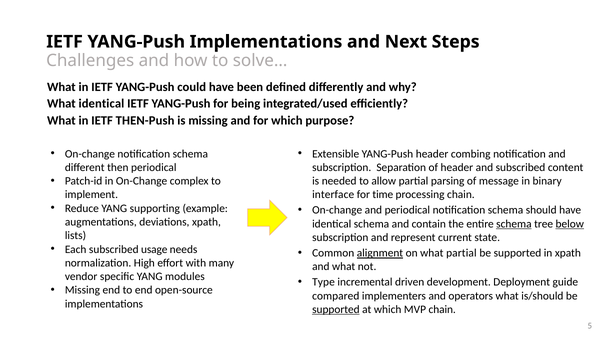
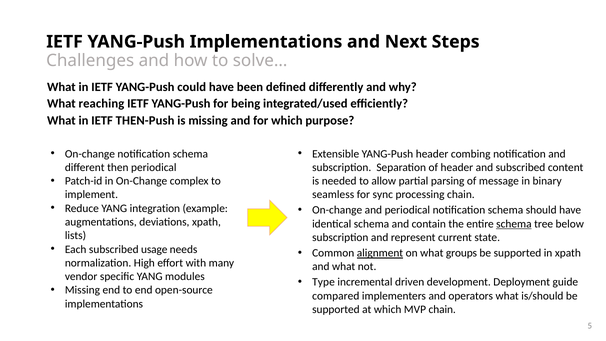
What identical: identical -> reaching
interface: interface -> seamless
time: time -> sync
supporting: supporting -> integration
below underline: present -> none
what partial: partial -> groups
supported at (336, 309) underline: present -> none
